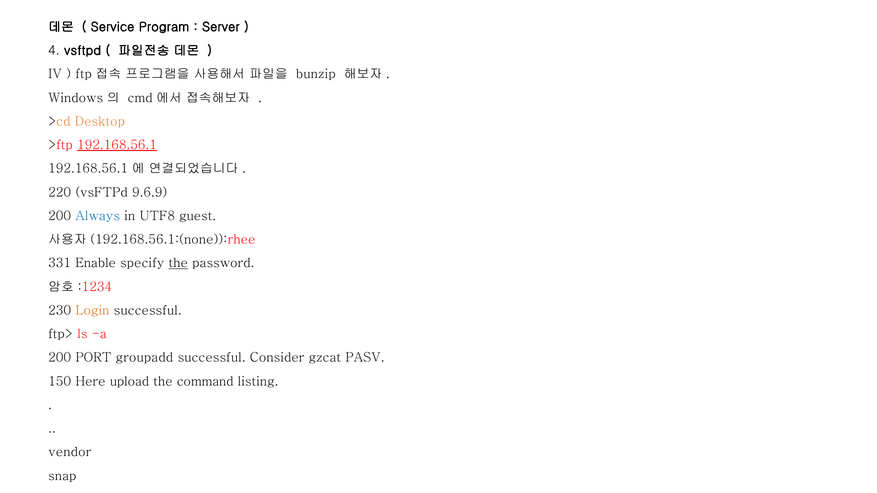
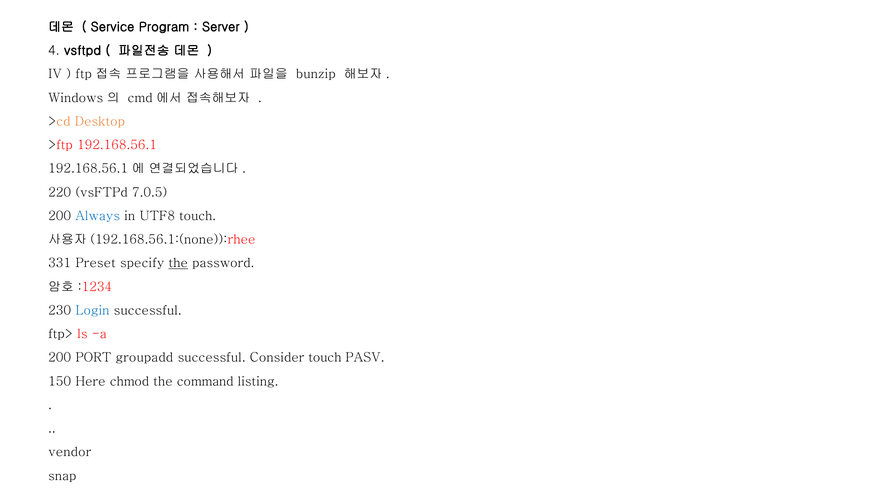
192.168.56.1 at (117, 145) underline: present -> none
9.6.9: 9.6.9 -> 7.0.5
UTF8 guest: guest -> touch
Enable: Enable -> Preset
Login colour: orange -> blue
Consider gzcat: gzcat -> touch
upload: upload -> chmod
